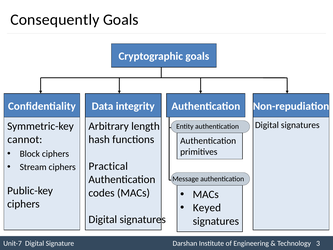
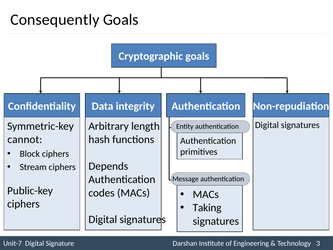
Practical: Practical -> Depends
Keyed: Keyed -> Taking
